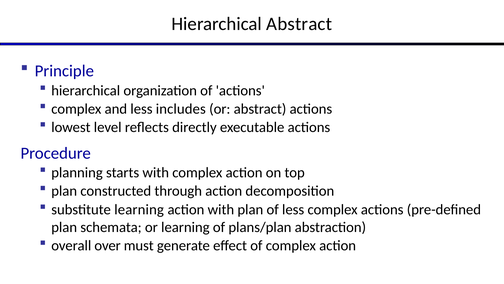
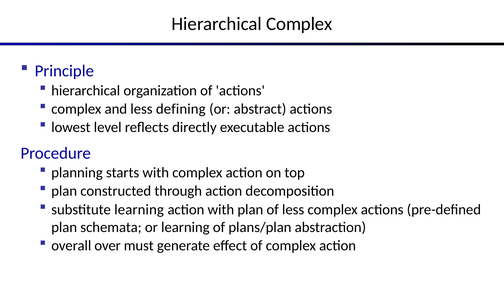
Hierarchical Abstract: Abstract -> Complex
includes: includes -> defining
